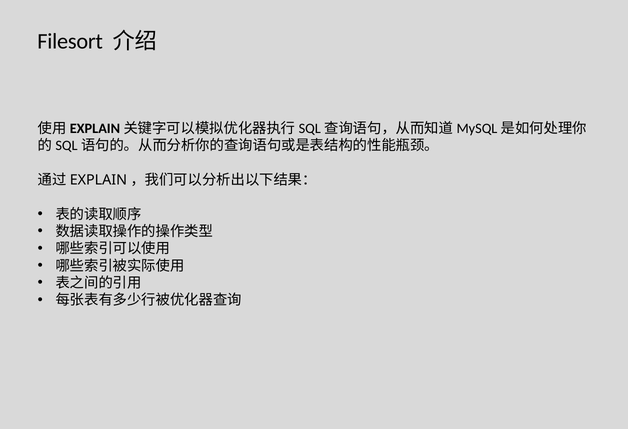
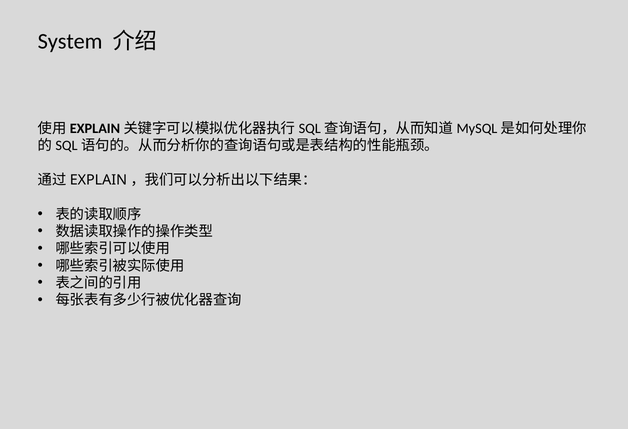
Filesort: Filesort -> System
